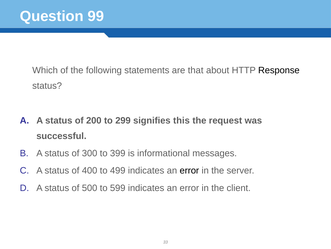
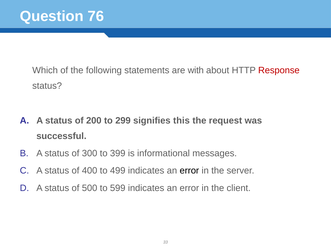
99: 99 -> 76
that: that -> with
Response colour: black -> red
